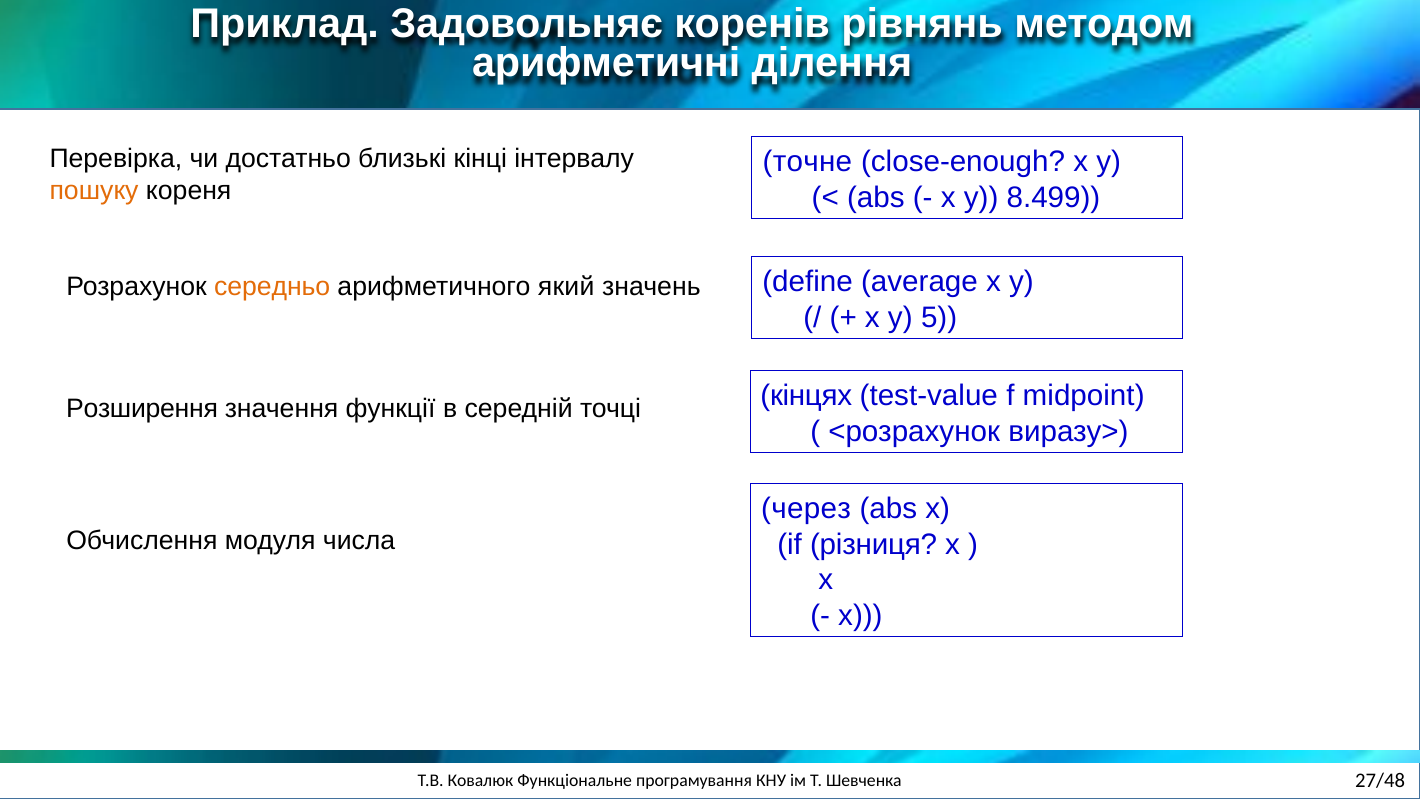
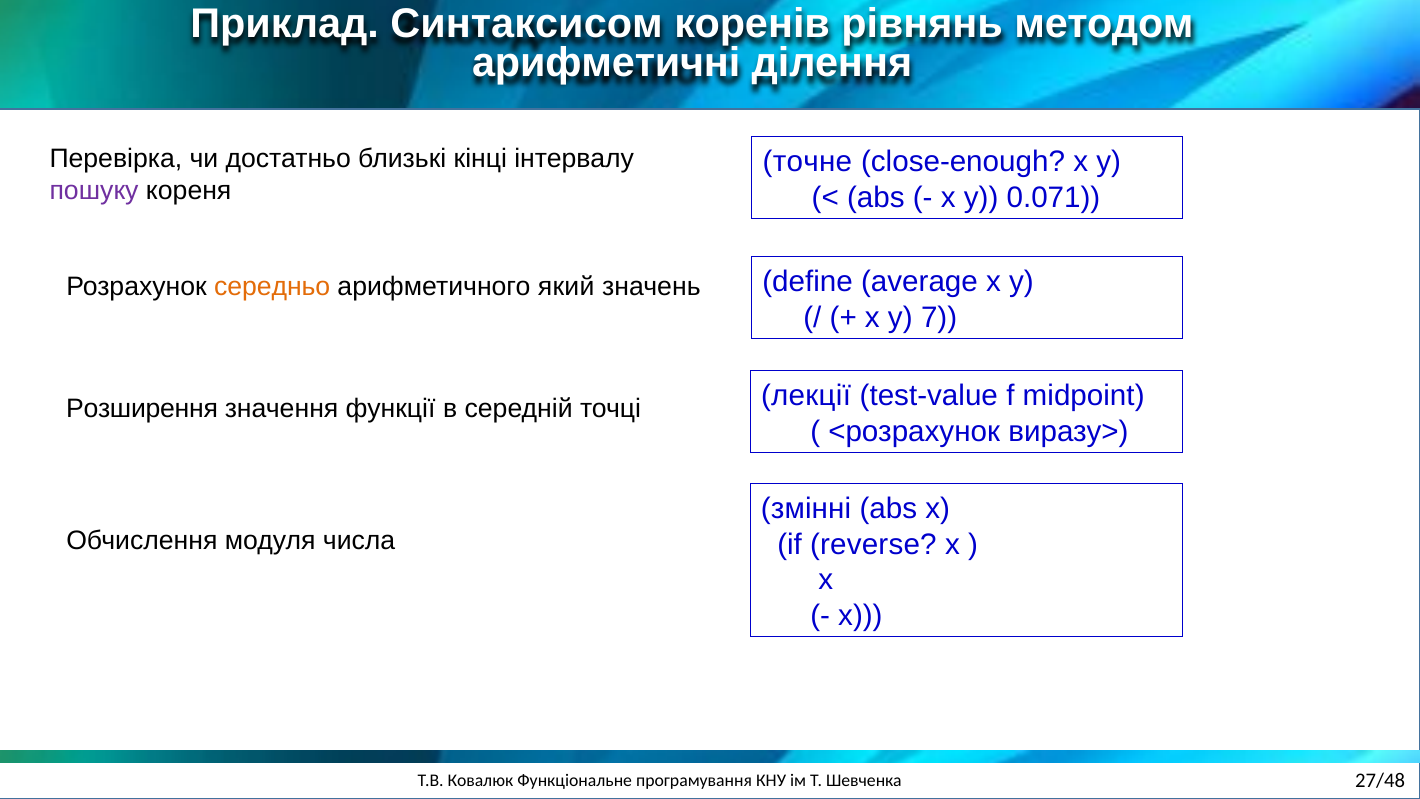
Задовольняє: Задовольняє -> Синтаксисом
пошуку colour: orange -> purple
8.499: 8.499 -> 0.071
5: 5 -> 7
кінцях: кінцях -> лекції
через: через -> змінні
різниця: різниця -> reverse
